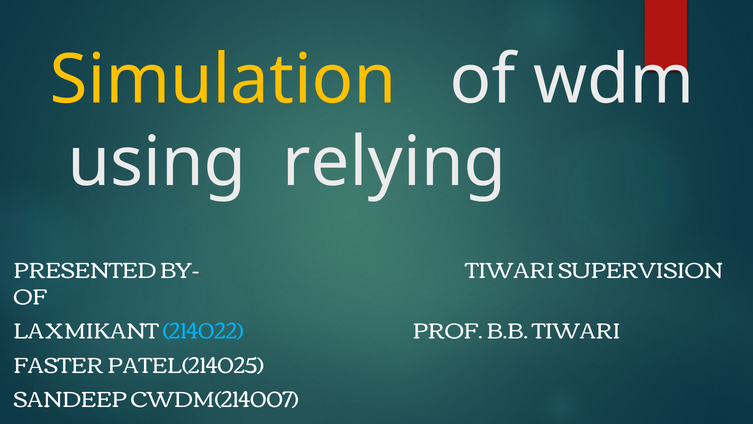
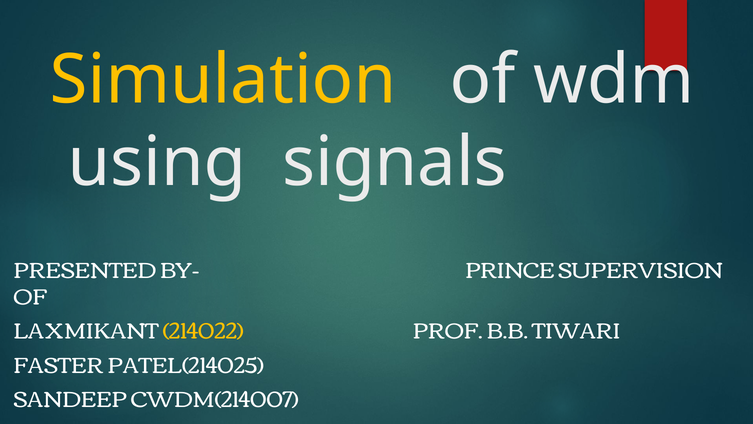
relying: relying -> signals
BY- TIWARI: TIWARI -> PRINCE
214022 colour: light blue -> yellow
